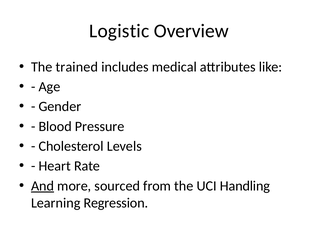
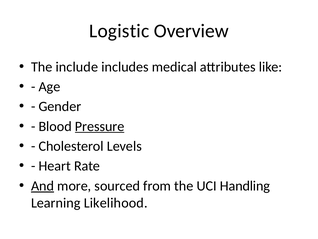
trained: trained -> include
Pressure underline: none -> present
Regression: Regression -> Likelihood
